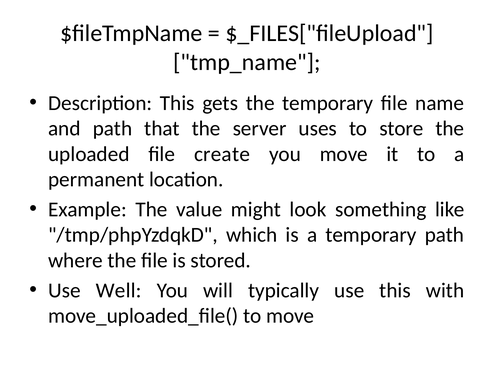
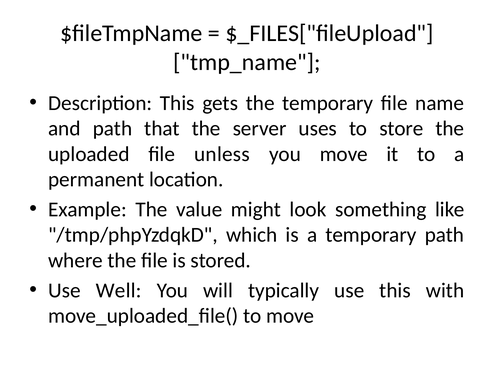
create: create -> unless
